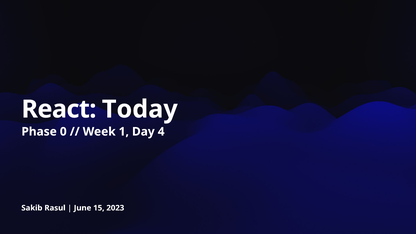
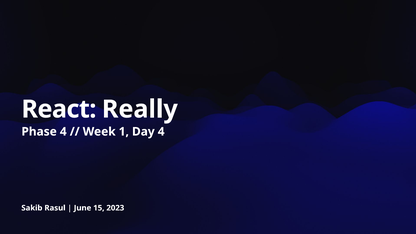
Today: Today -> Really
Phase 0: 0 -> 4
